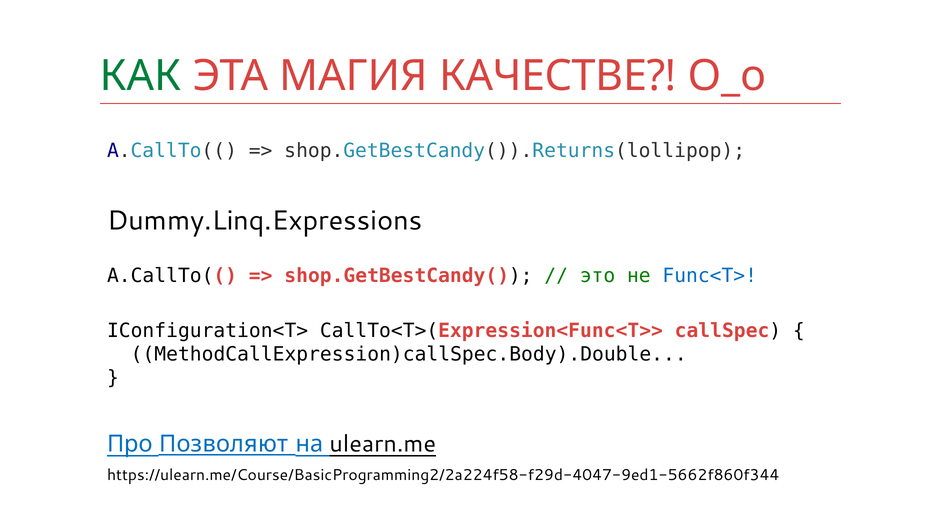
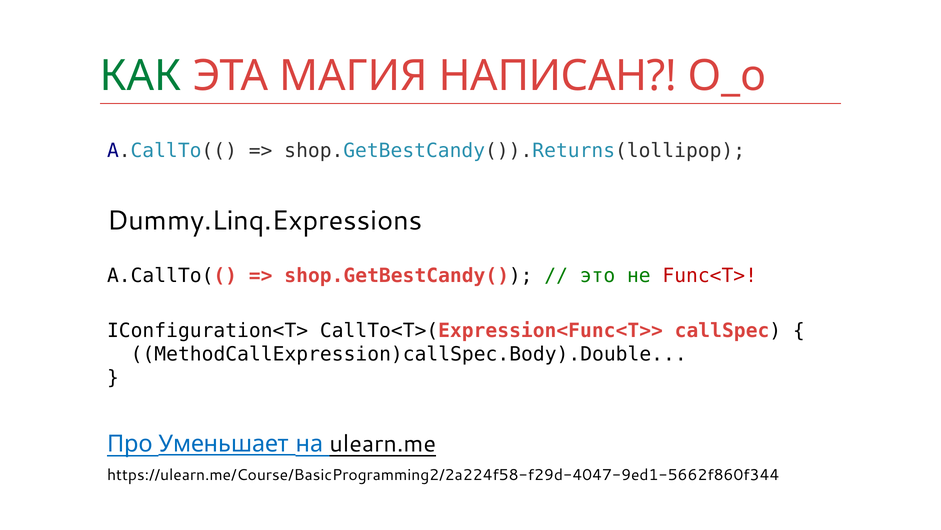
КАЧЕСТВЕ: КАЧЕСТВЕ -> НАПИСАН
Func<T> colour: blue -> red
Позволяют: Позволяют -> Уменьшает
